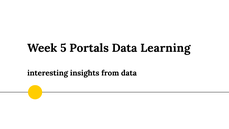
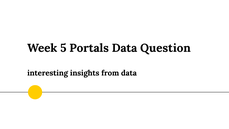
Learning: Learning -> Question
